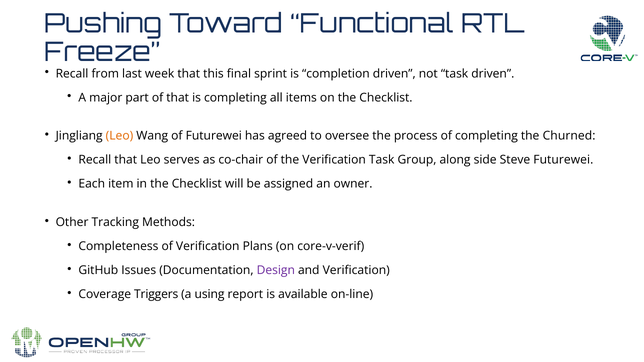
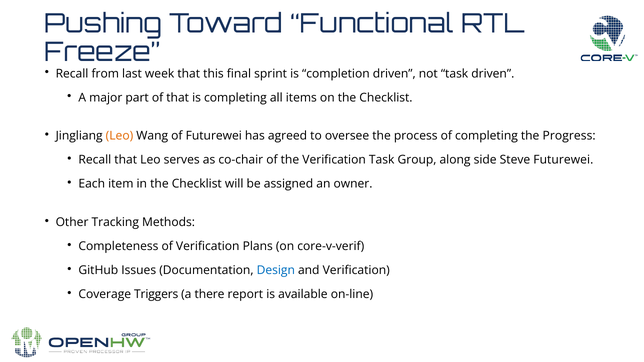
Churned: Churned -> Progress
Design colour: purple -> blue
using: using -> there
